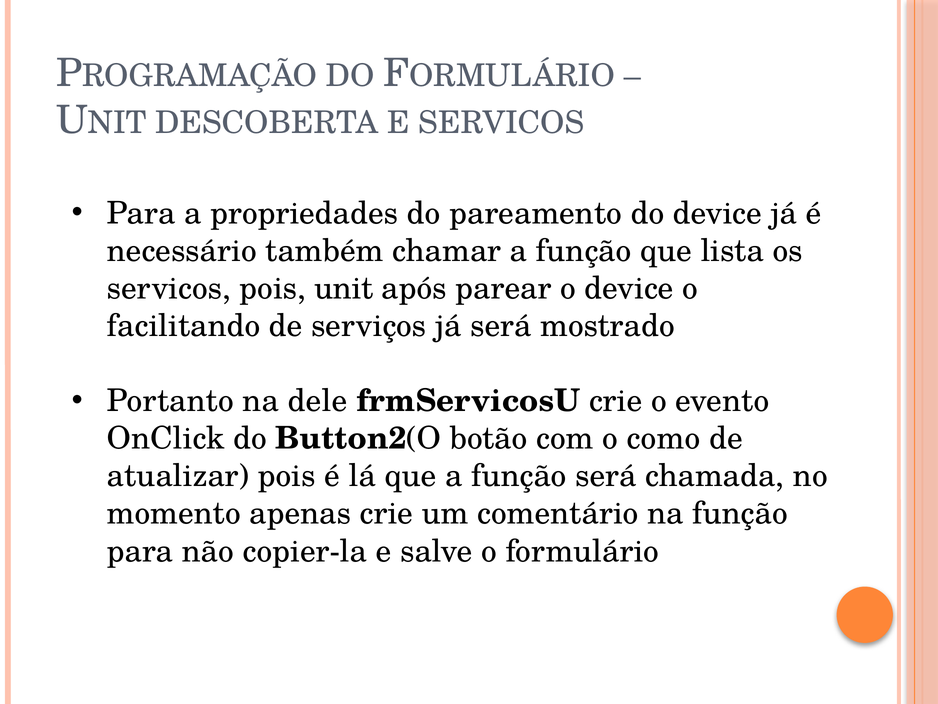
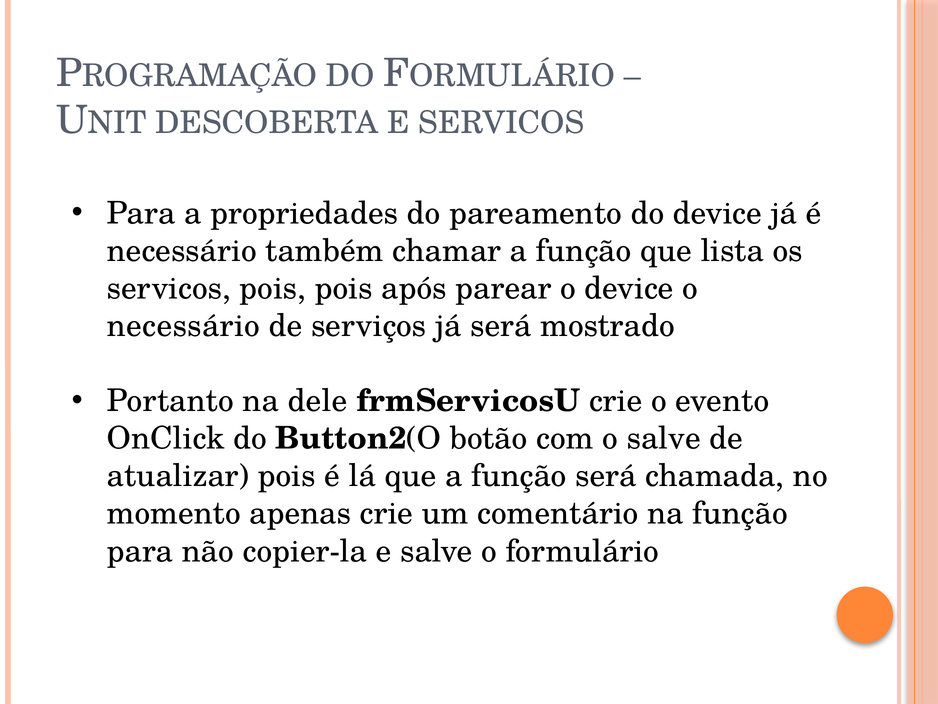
pois unit: unit -> pois
facilitando at (184, 326): facilitando -> necessário
o como: como -> salve
